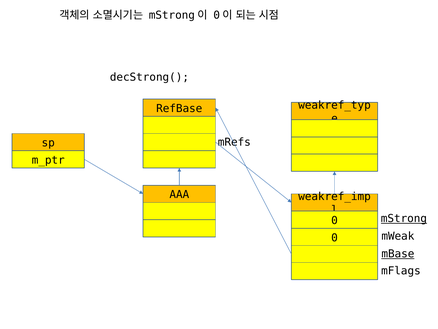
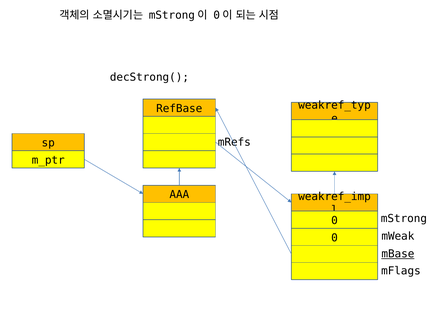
mStrong underline: present -> none
